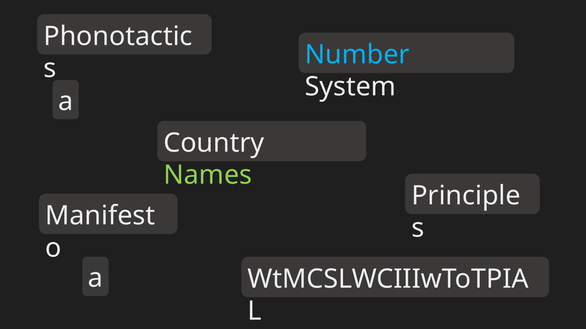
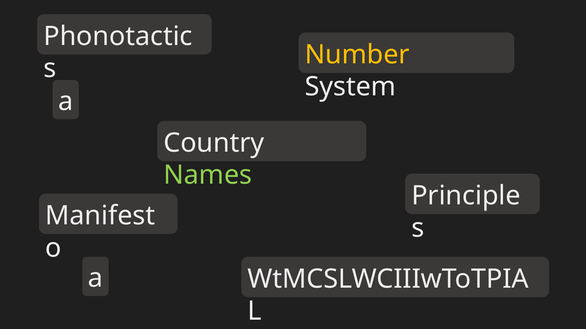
Number colour: light blue -> yellow
